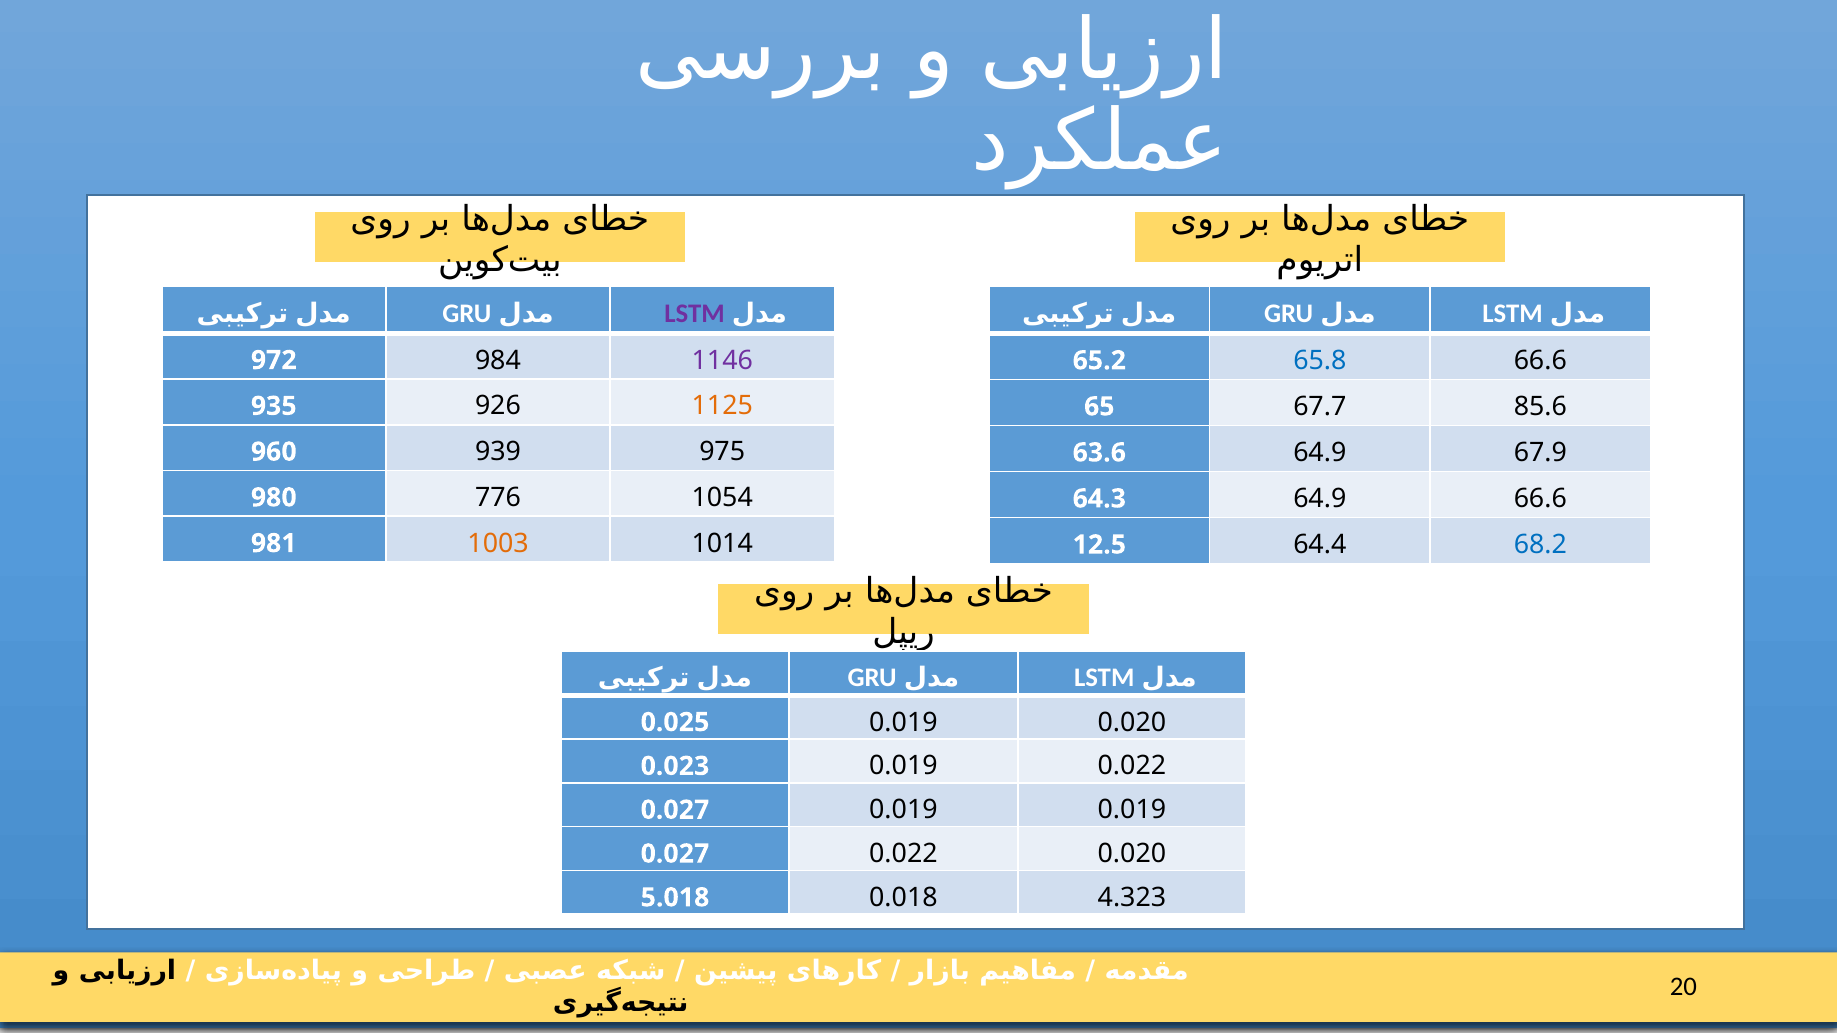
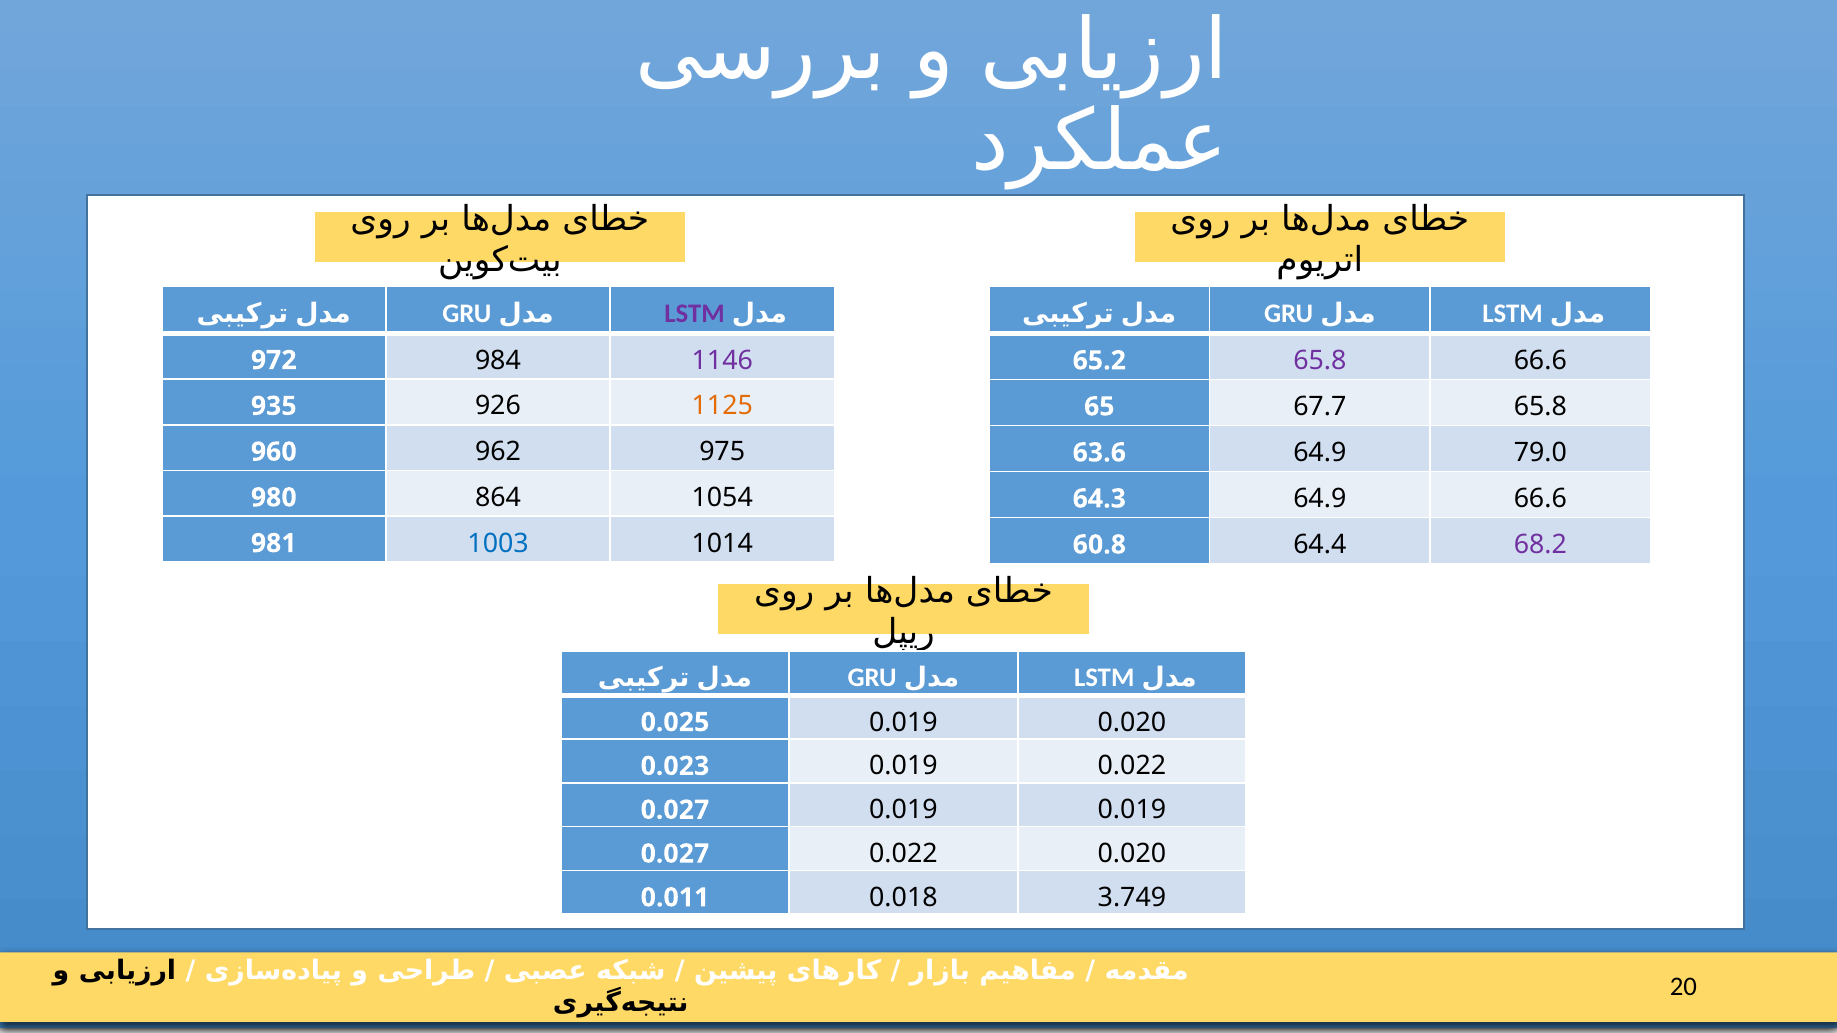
65.8 at (1320, 361) colour: blue -> purple
67.7 85.6: 85.6 -> 65.8
939: 939 -> 962
67.9: 67.9 -> 79.0
776: 776 -> 864
1003 colour: orange -> blue
12.5: 12.5 -> 60.8
68.2 colour: blue -> purple
5.018: 5.018 -> 0.011
4.323: 4.323 -> 3.749
